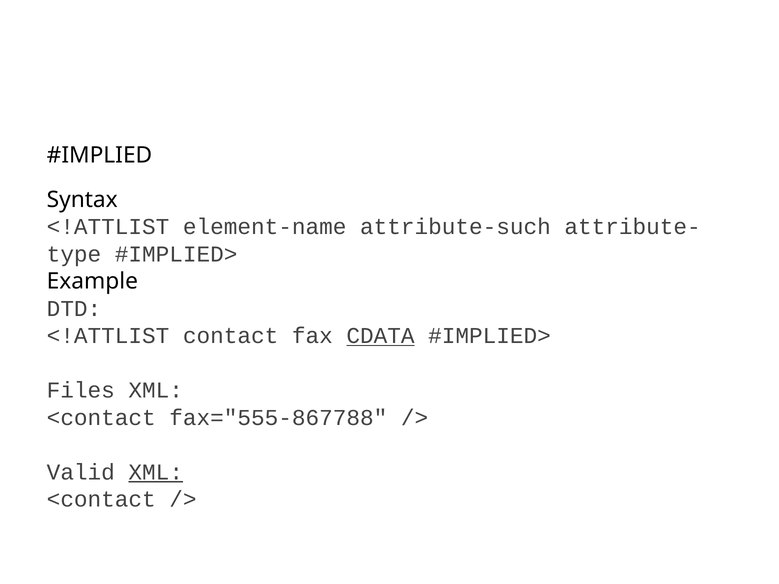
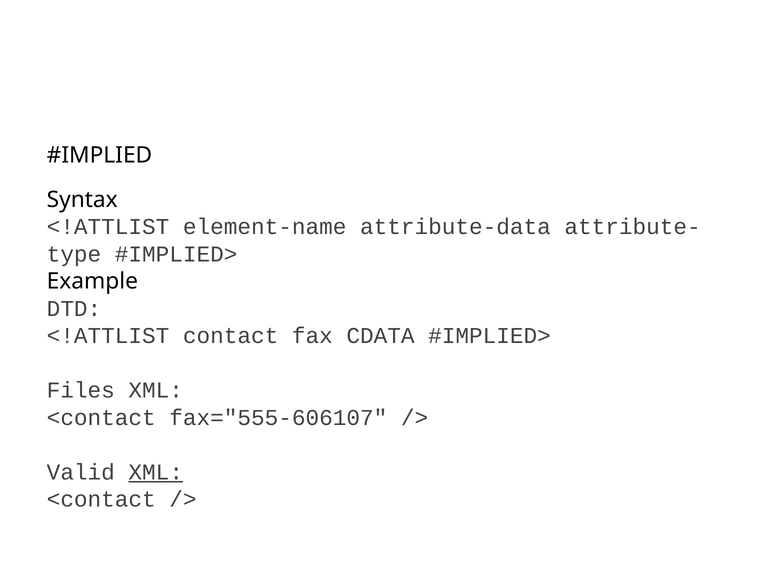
attribute-such: attribute-such -> attribute-data
CDATA underline: present -> none
fax="555-867788: fax="555-867788 -> fax="555-606107
